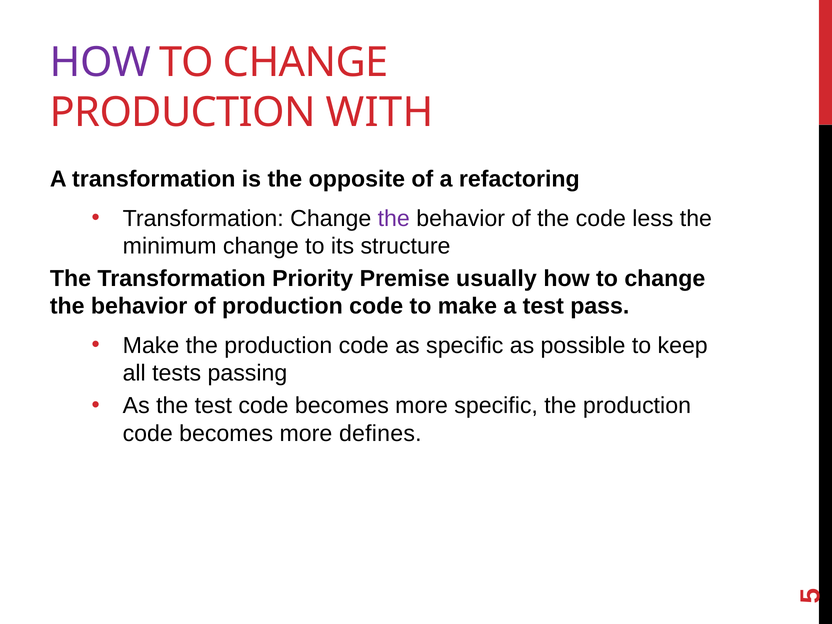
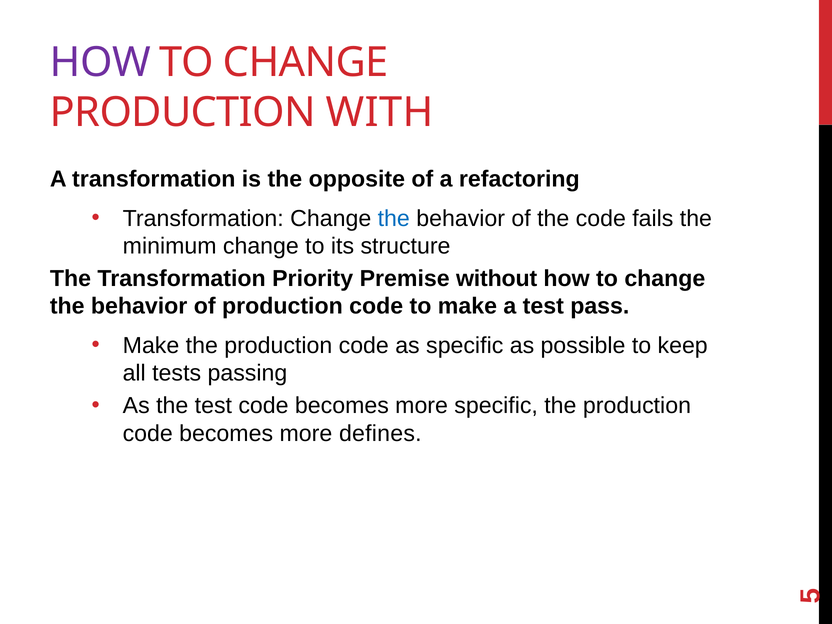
the at (394, 218) colour: purple -> blue
less: less -> fails
usually: usually -> without
